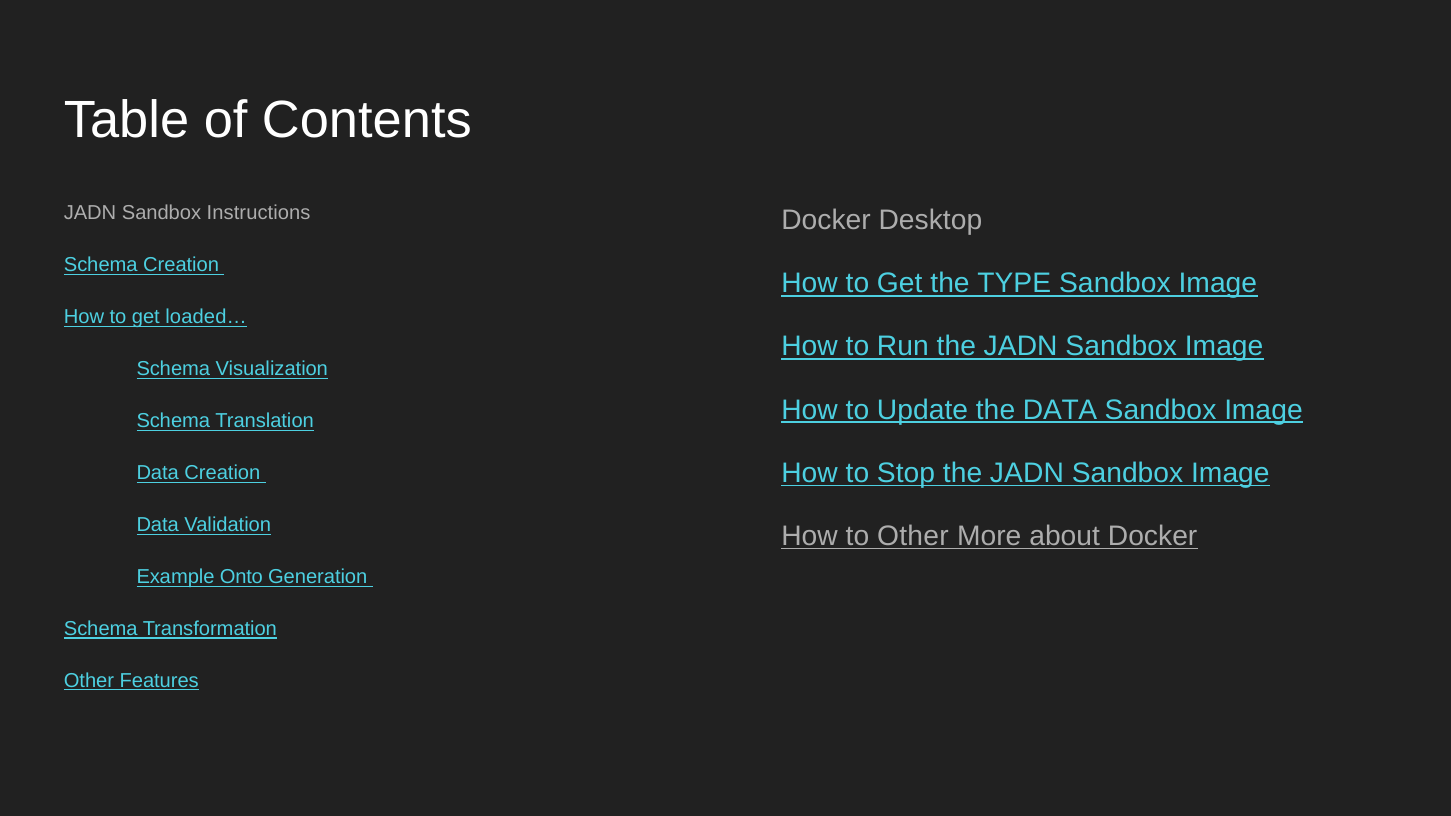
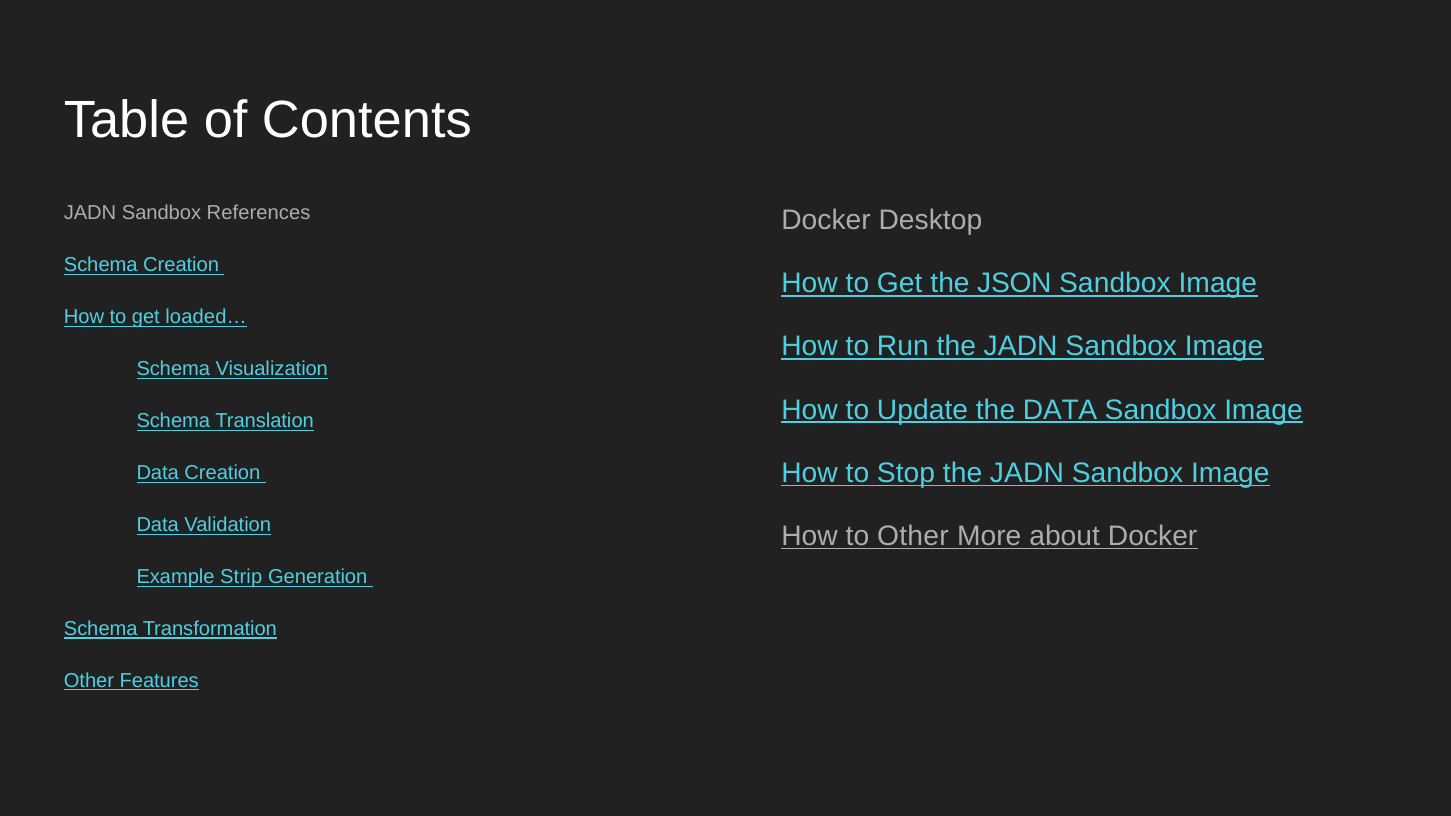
Instructions: Instructions -> References
TYPE: TYPE -> JSON
Onto: Onto -> Strip
